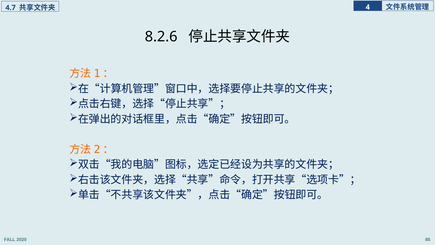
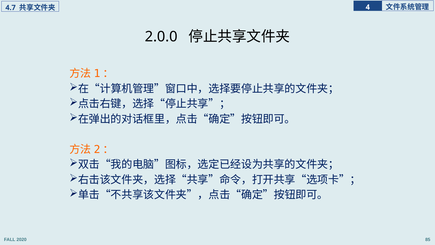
8.2.6: 8.2.6 -> 2.0.0
